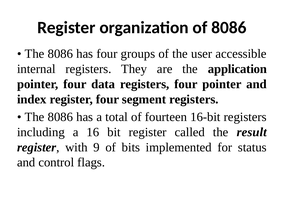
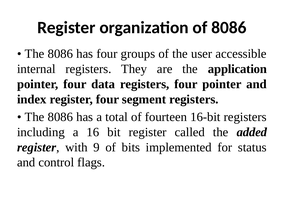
result: result -> added
